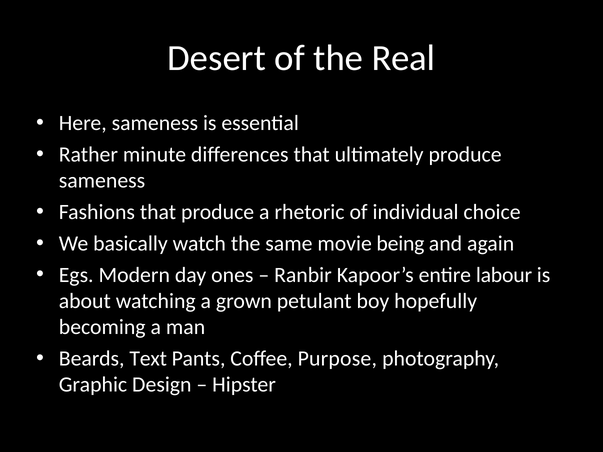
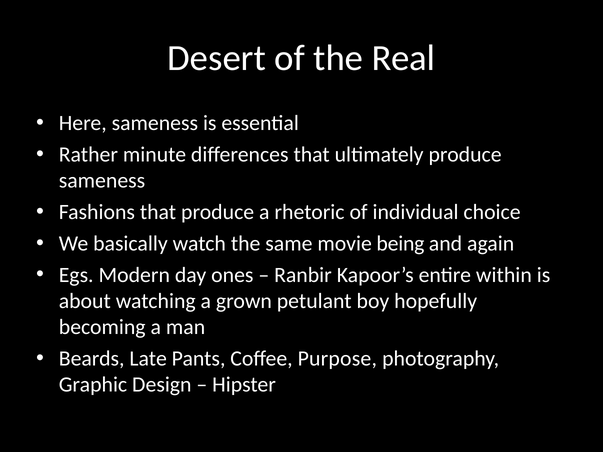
labour: labour -> within
Text: Text -> Late
